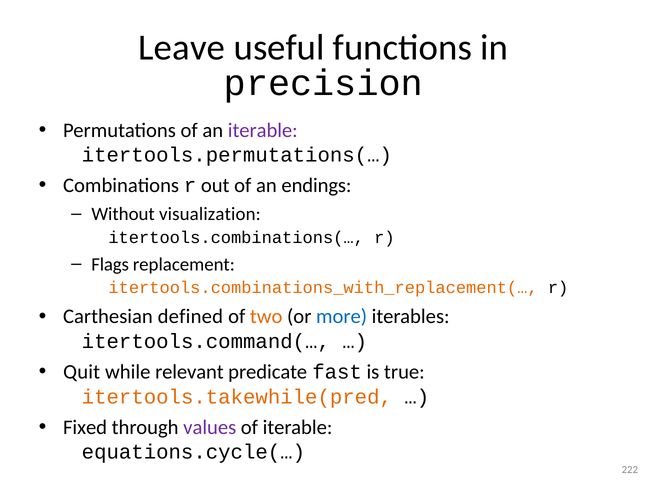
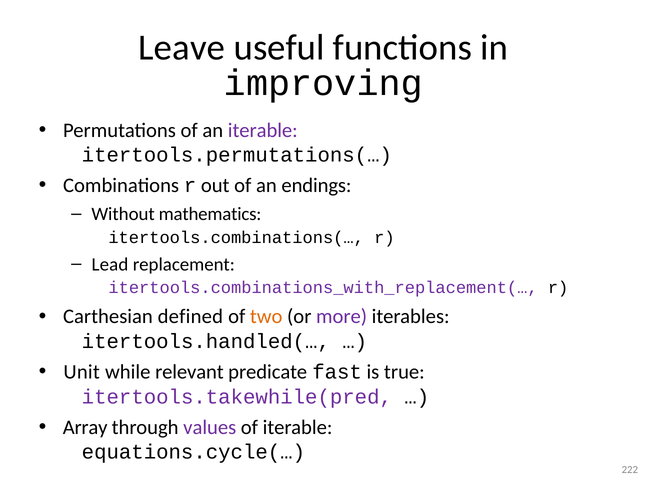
precision: precision -> improving
visualization: visualization -> mathematics
Flags: Flags -> Lead
itertools.combinations_with_replacement(… colour: orange -> purple
more colour: blue -> purple
itertools.command(…: itertools.command(… -> itertools.handled(…
Quit: Quit -> Unit
itertools.takewhile(pred colour: orange -> purple
Fixed: Fixed -> Array
